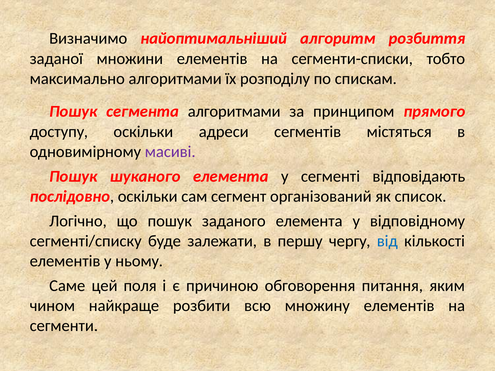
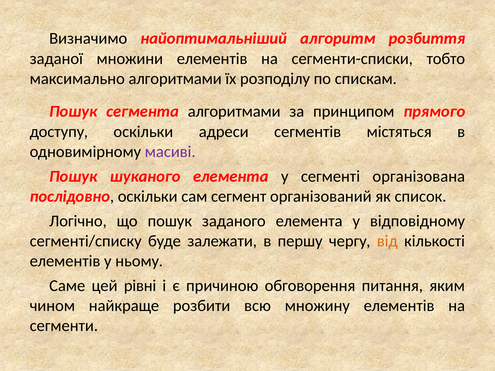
відповідають: відповідають -> організована
від colour: blue -> orange
поля: поля -> рівні
